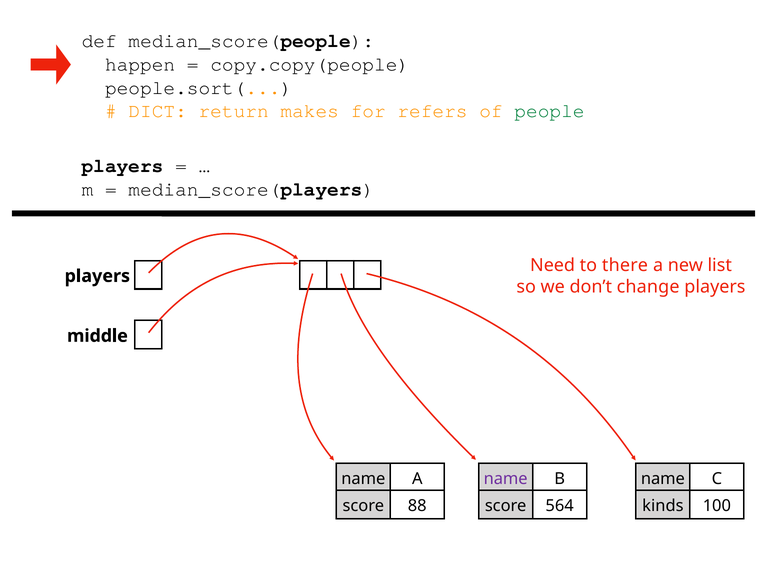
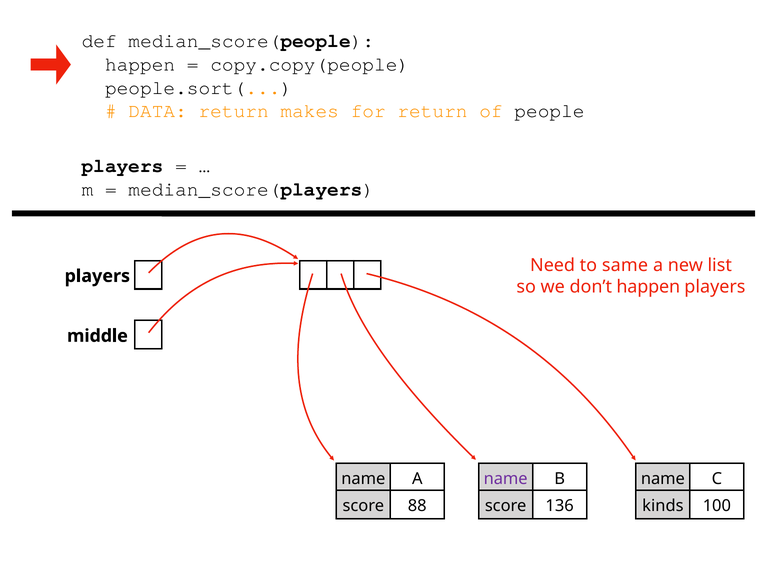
DICT: DICT -> DATA
for refers: refers -> return
people colour: green -> black
there: there -> same
don’t change: change -> happen
564: 564 -> 136
